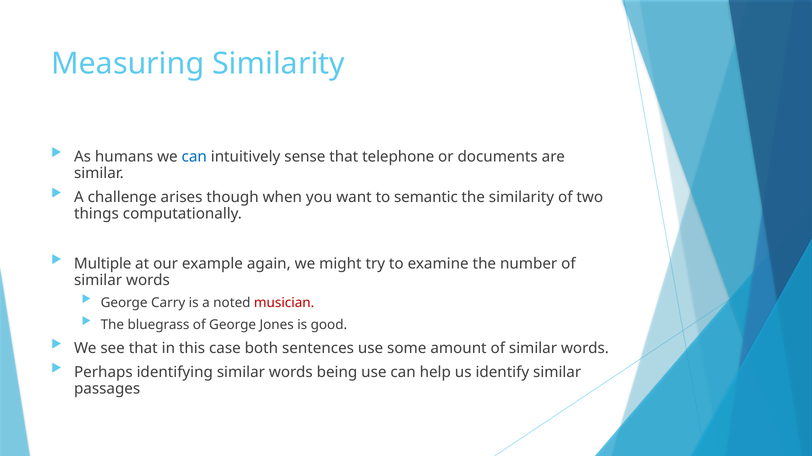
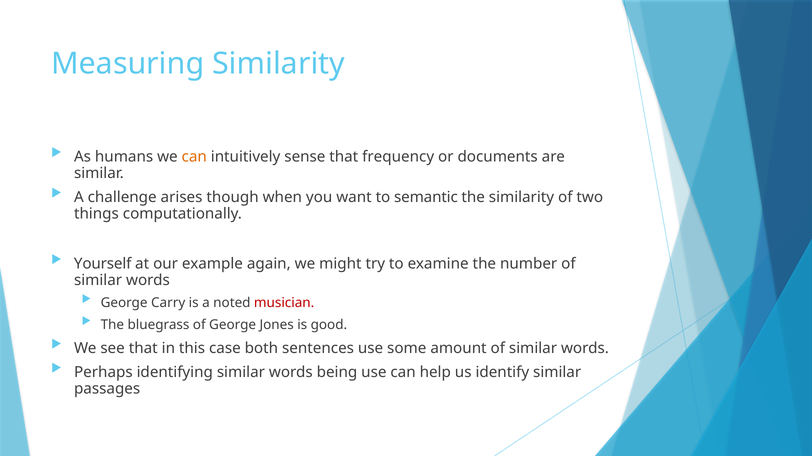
can at (194, 157) colour: blue -> orange
telephone: telephone -> frequency
Multiple: Multiple -> Yourself
